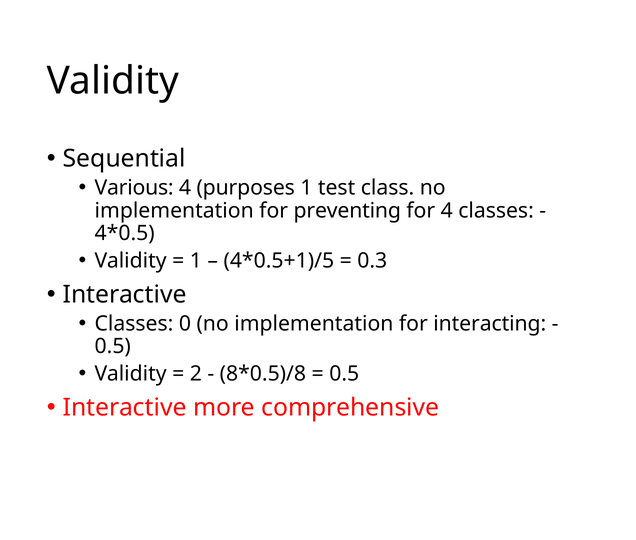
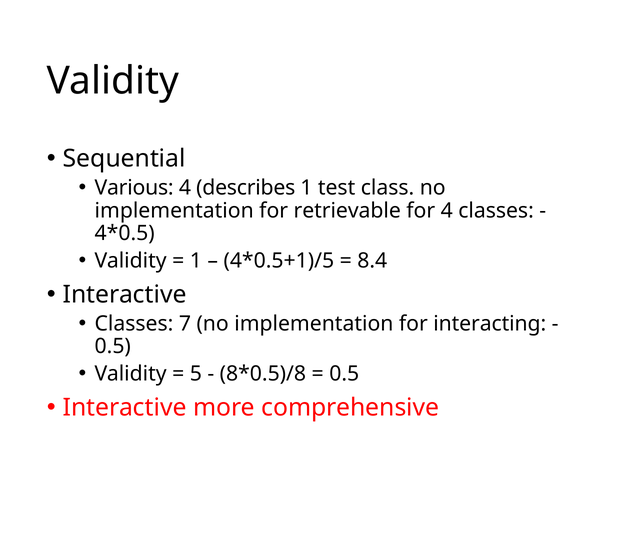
purposes: purposes -> describes
preventing: preventing -> retrievable
0.3: 0.3 -> 8.4
0: 0 -> 7
2: 2 -> 5
